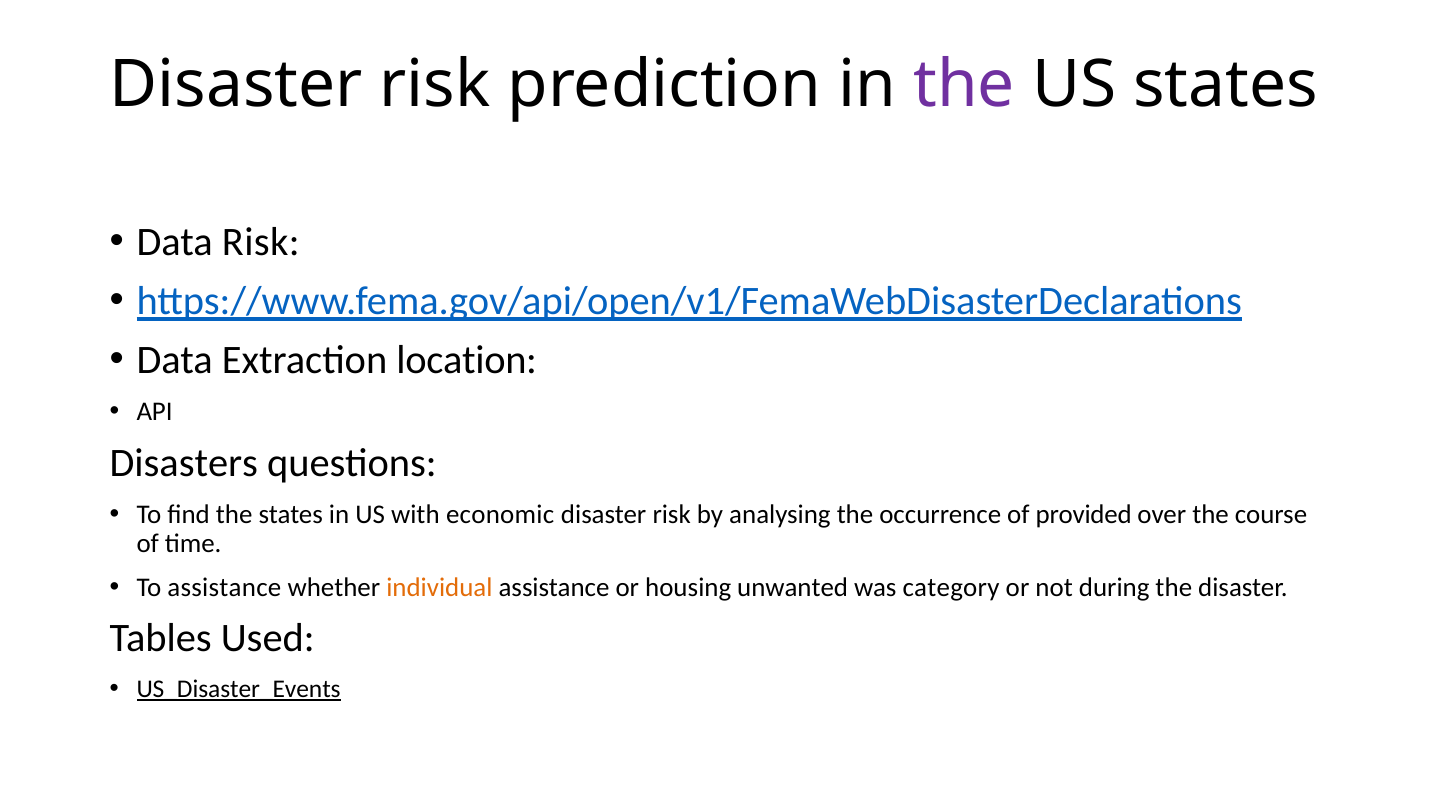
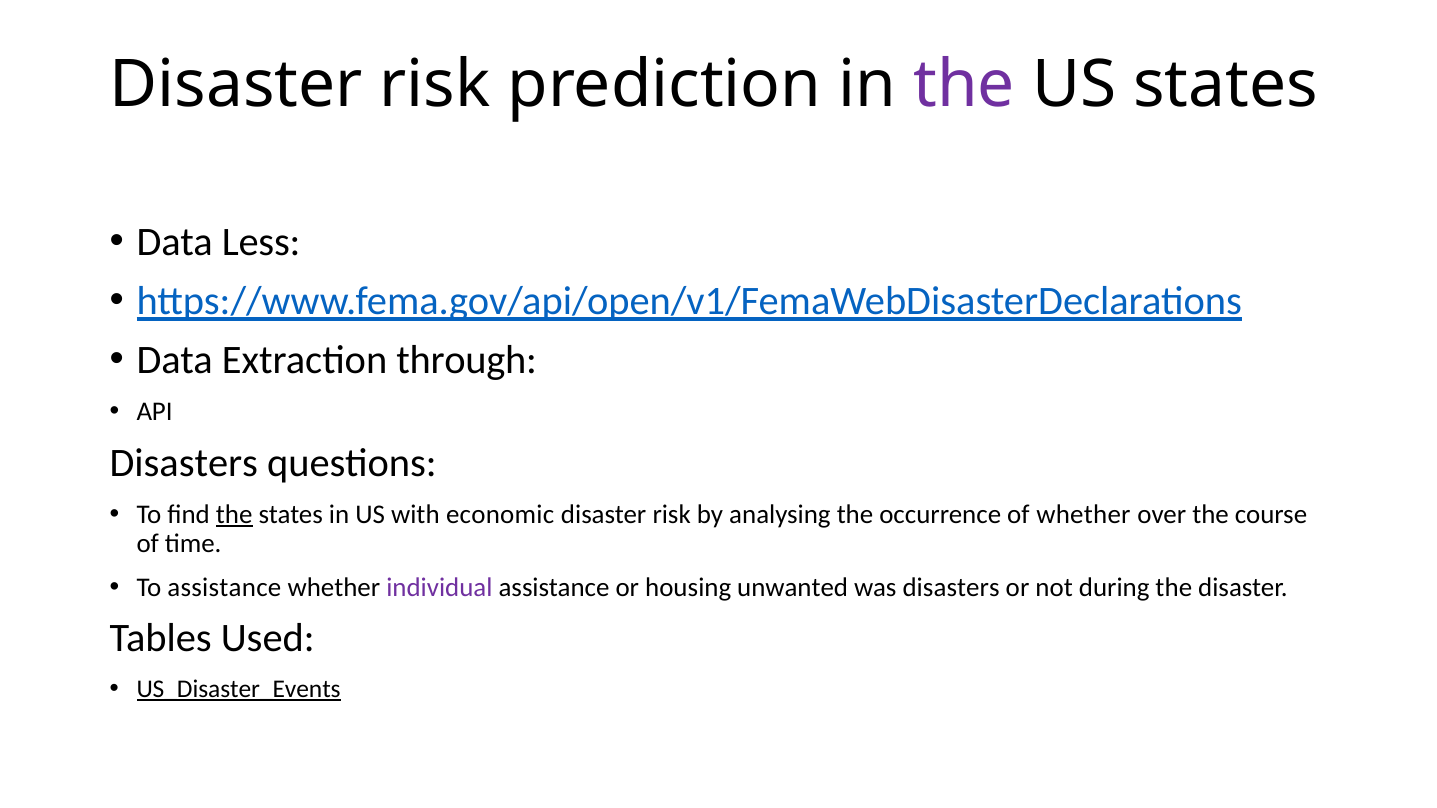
Data Risk: Risk -> Less
location: location -> through
the at (234, 514) underline: none -> present
of provided: provided -> whether
individual colour: orange -> purple
was category: category -> disasters
